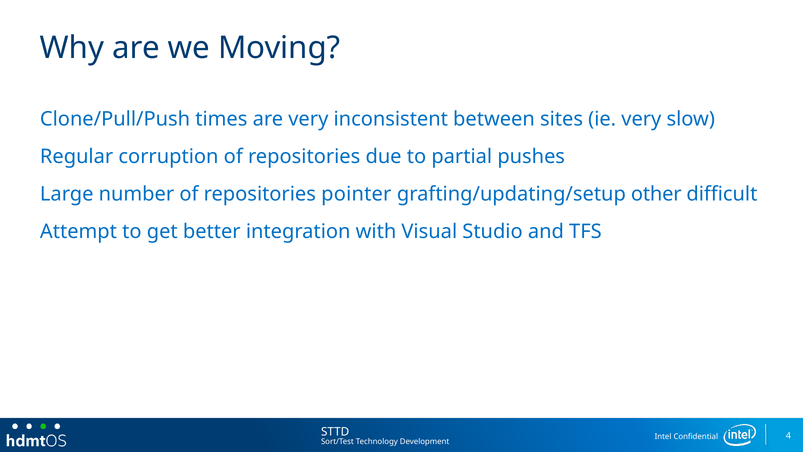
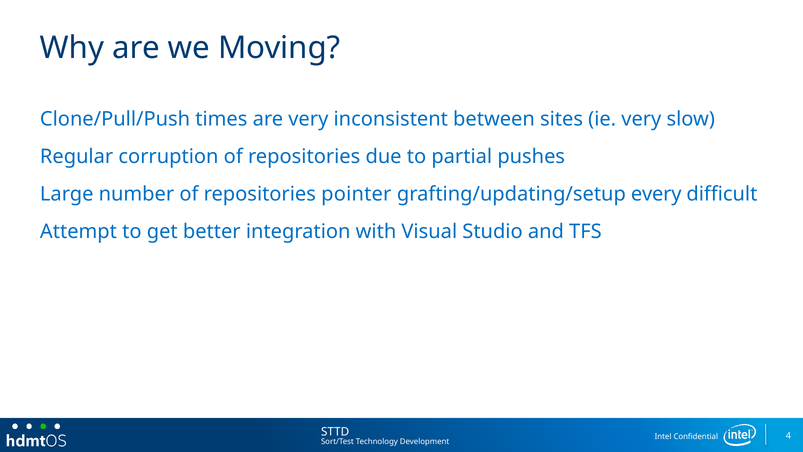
other: other -> every
